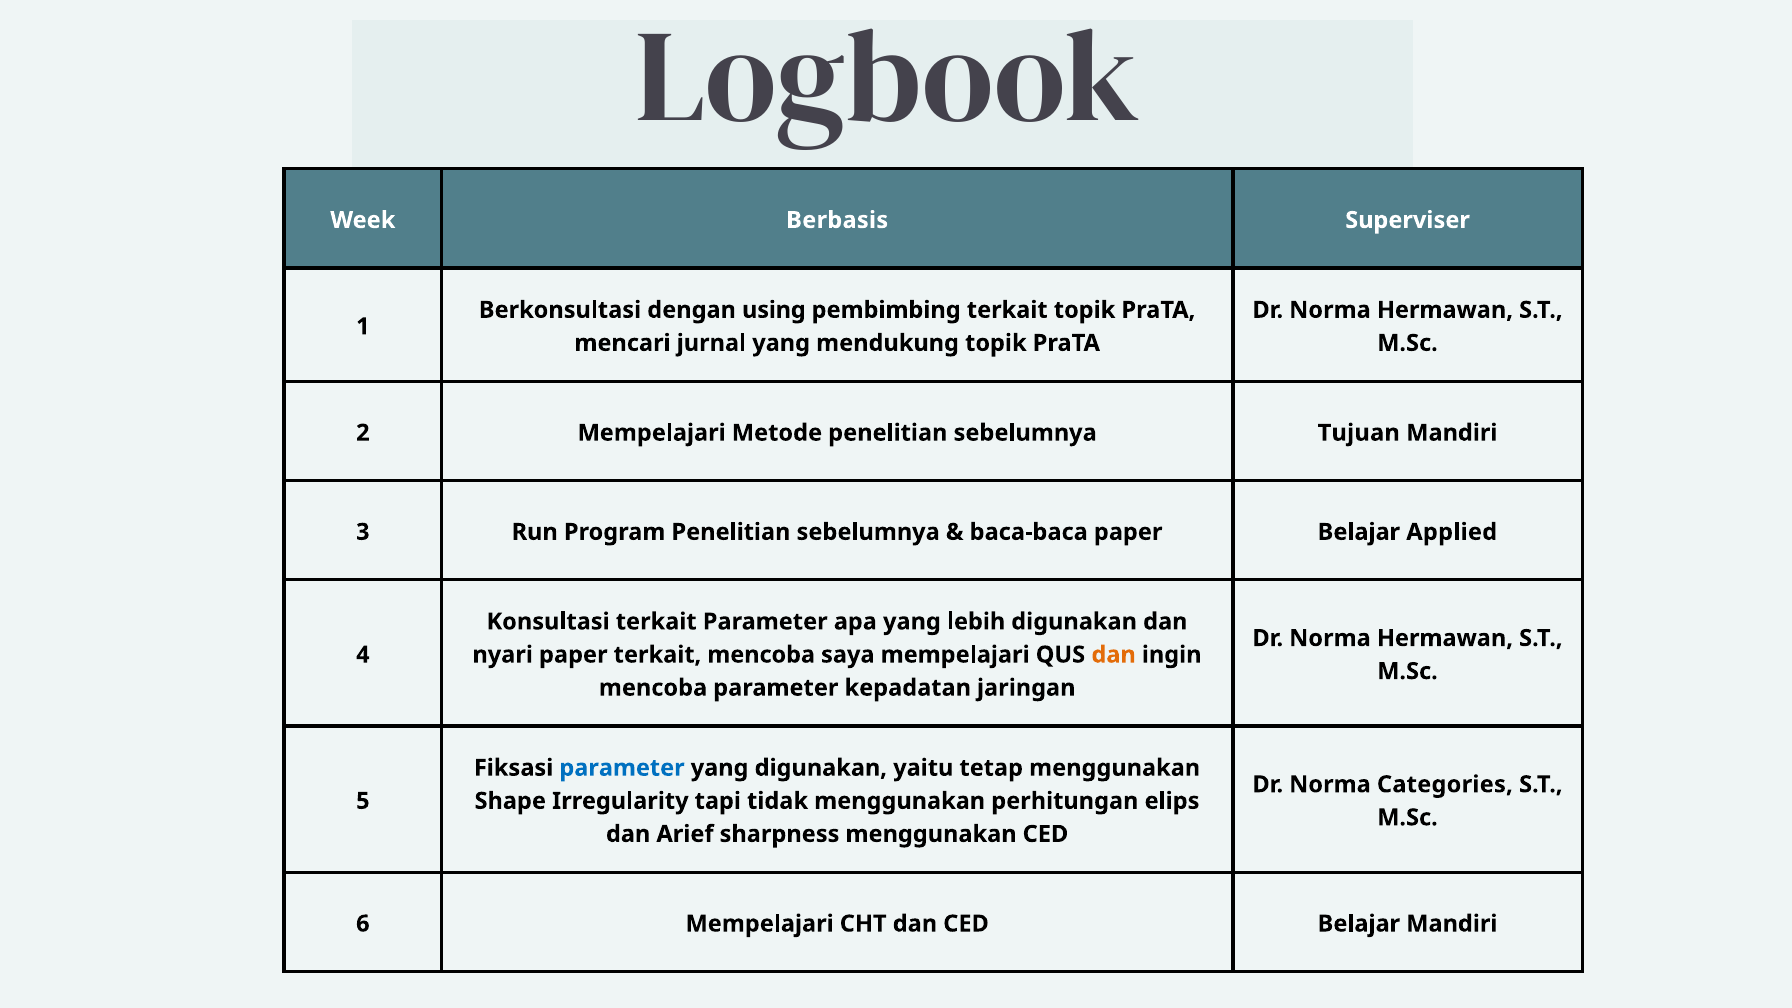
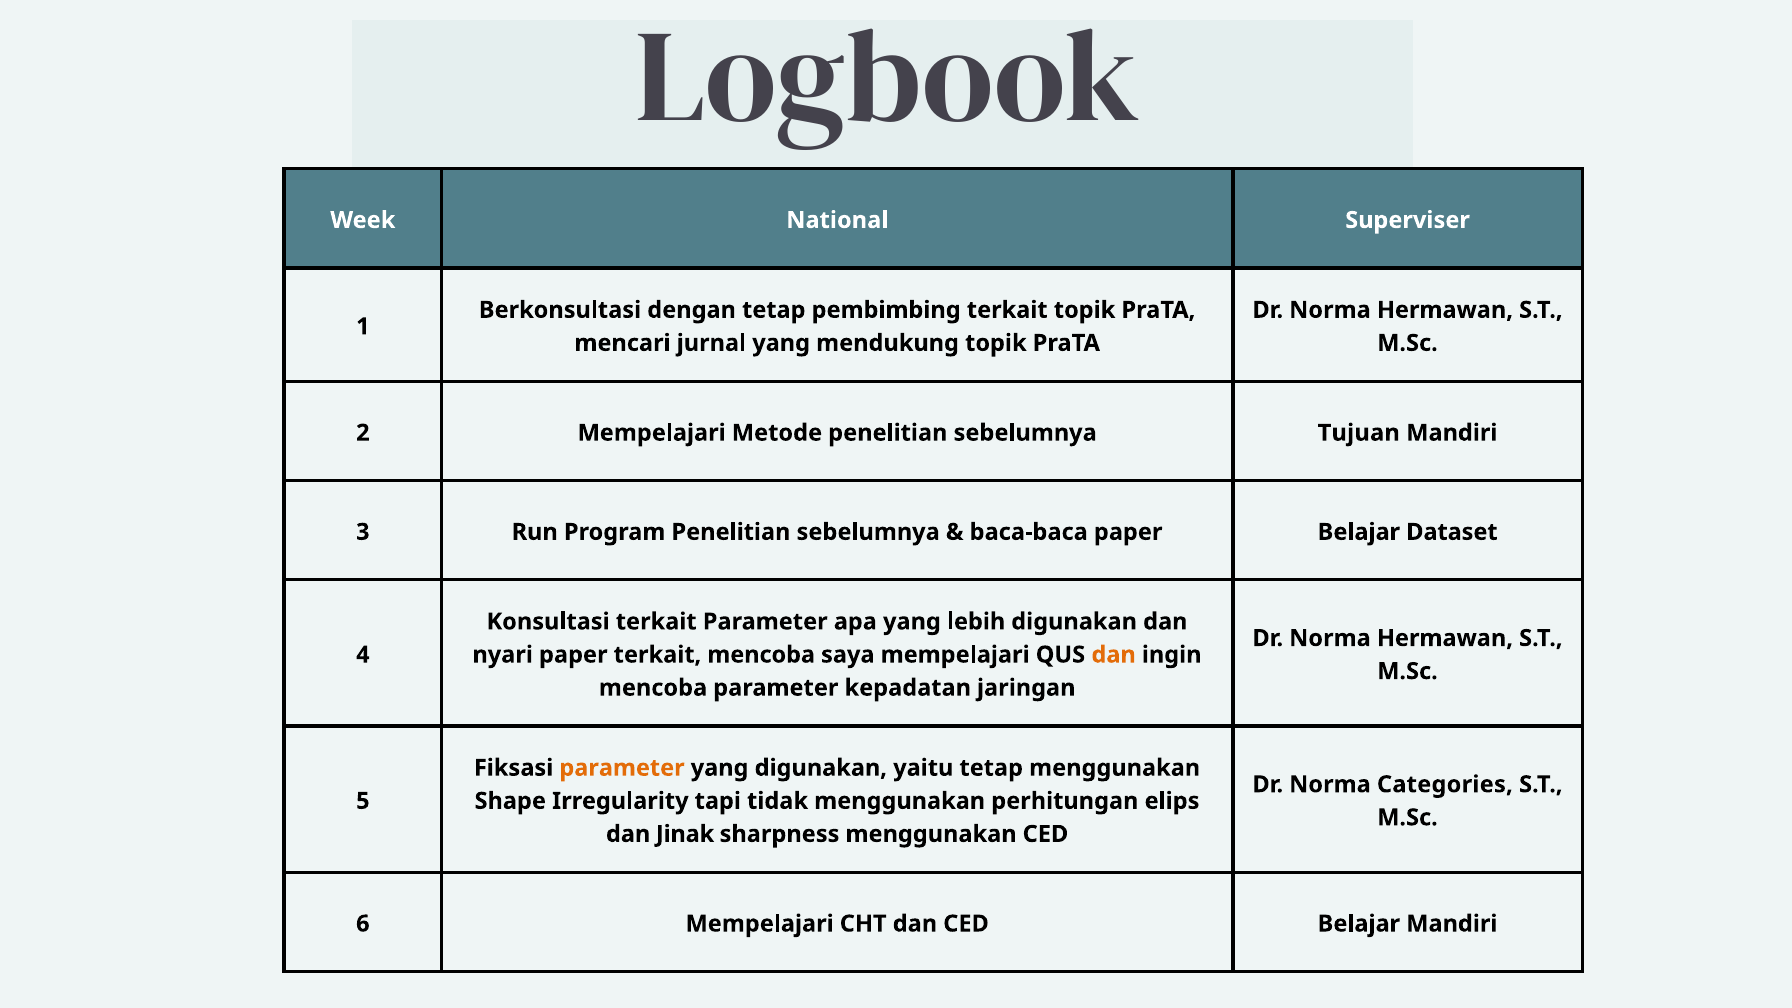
Berbasis: Berbasis -> National
dengan using: using -> tetap
Applied: Applied -> Dataset
parameter at (622, 768) colour: blue -> orange
Arief: Arief -> Jinak
